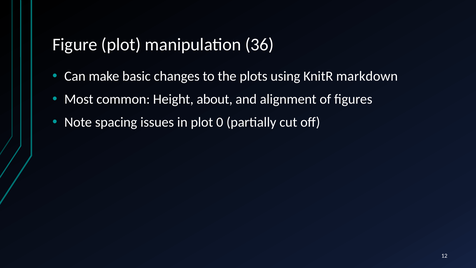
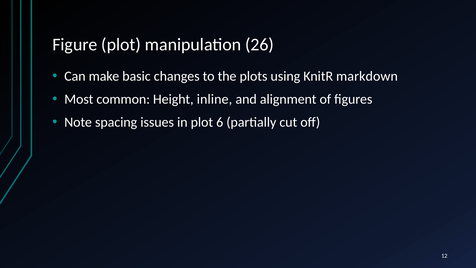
36: 36 -> 26
about: about -> inline
0: 0 -> 6
